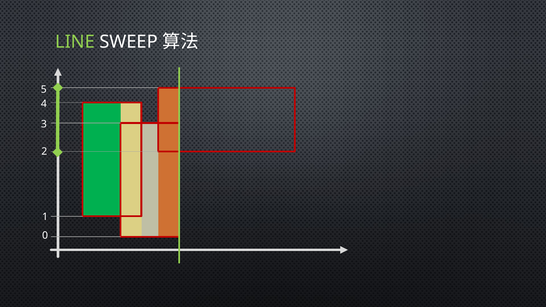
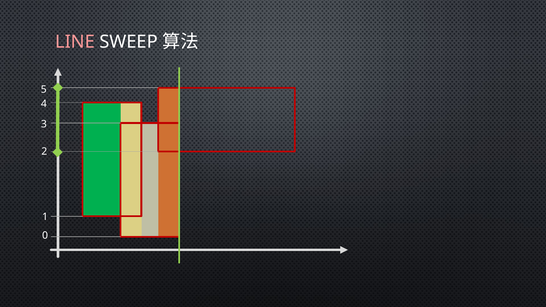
LINE colour: light green -> pink
